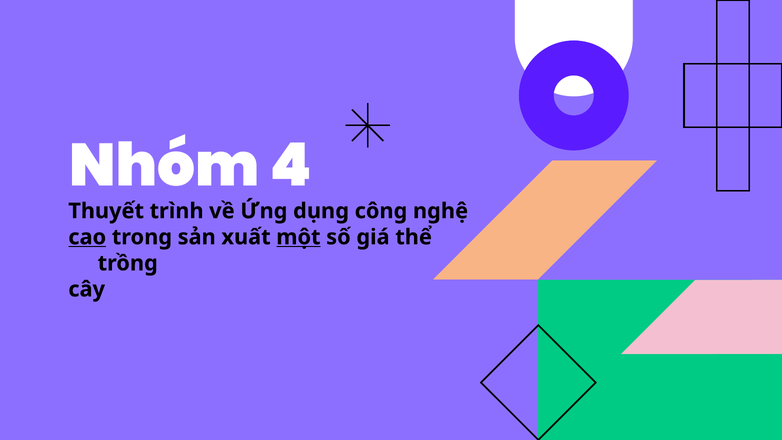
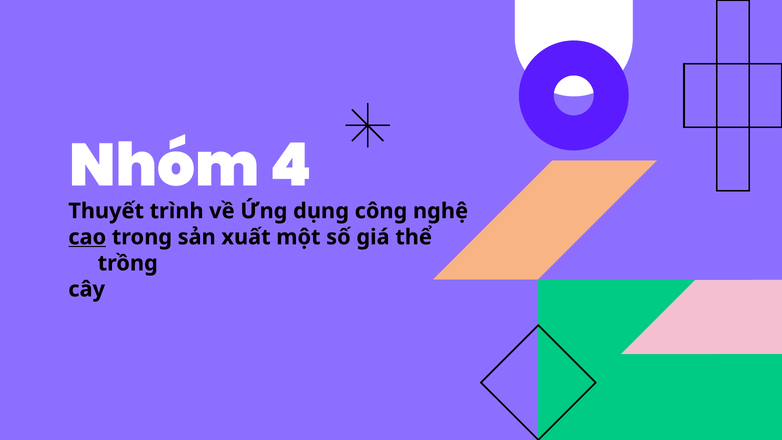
một underline: present -> none
